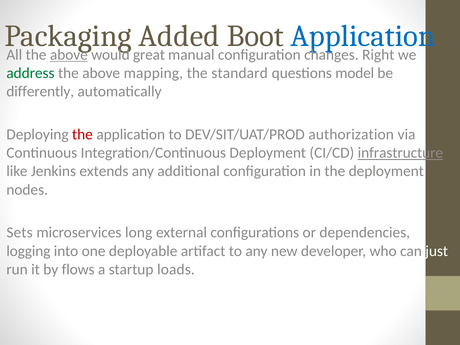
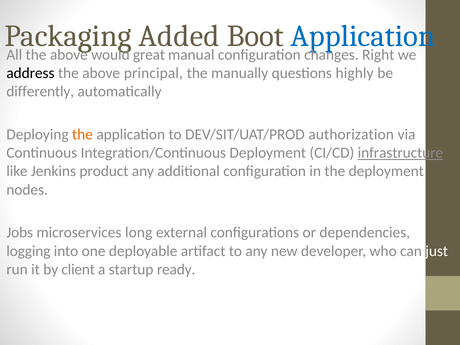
above at (69, 55) underline: present -> none
address colour: green -> black
mapping: mapping -> principal
standard: standard -> manually
model: model -> highly
the at (82, 134) colour: red -> orange
extends: extends -> product
Sets: Sets -> Jobs
flows: flows -> client
loads: loads -> ready
